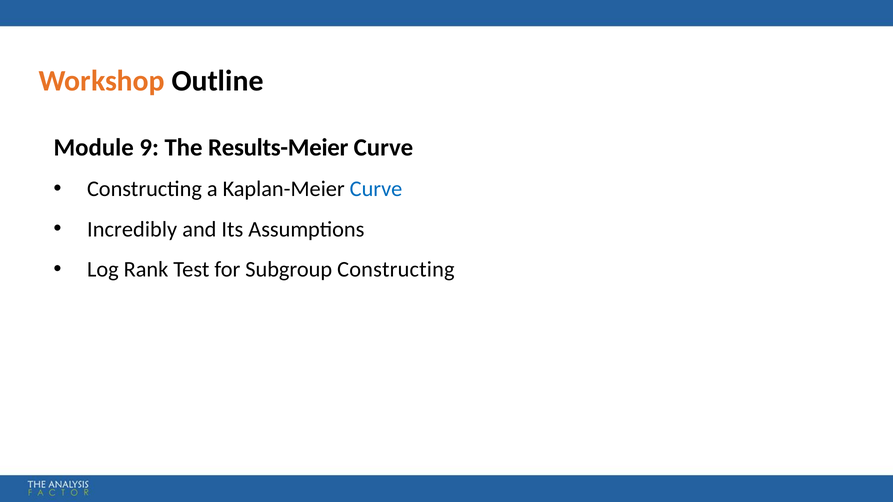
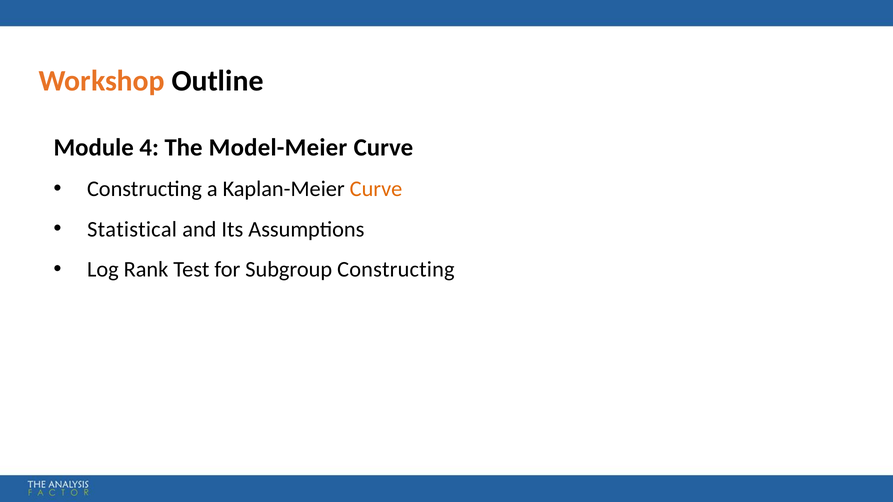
9: 9 -> 4
Results-Meier: Results-Meier -> Model-Meier
Curve at (376, 189) colour: blue -> orange
Incredibly: Incredibly -> Statistical
